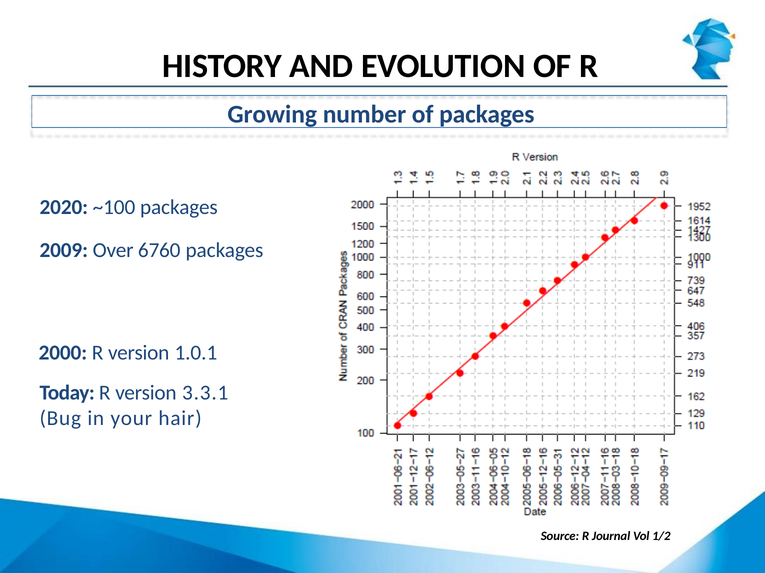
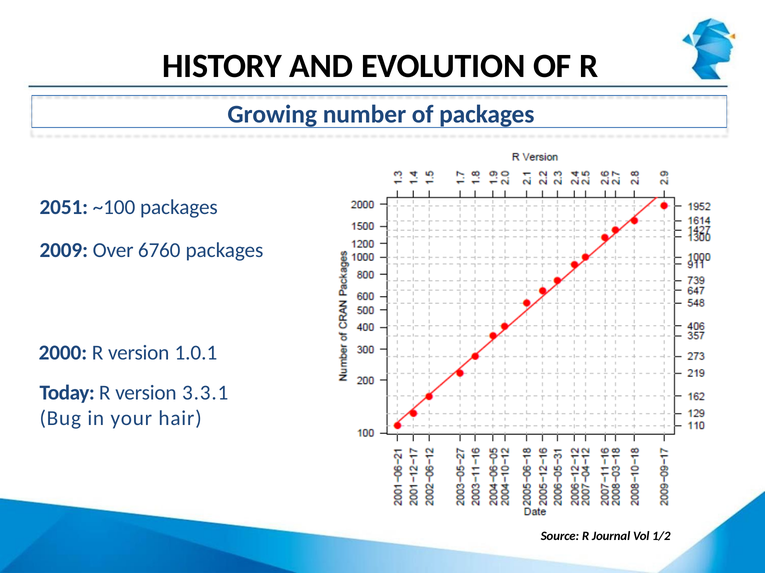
2020: 2020 -> 2051
